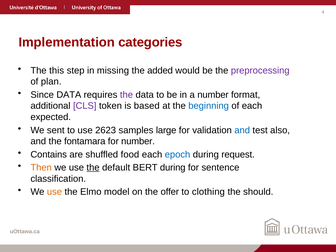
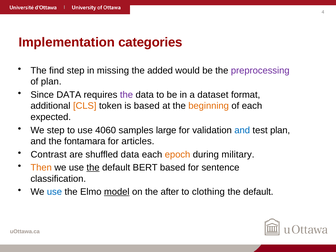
this: this -> find
a number: number -> dataset
CLS colour: purple -> orange
beginning colour: blue -> orange
We sent: sent -> step
2623: 2623 -> 4060
test also: also -> plan
for number: number -> articles
Contains: Contains -> Contrast
shuffled food: food -> data
epoch colour: blue -> orange
request: request -> military
BERT during: during -> based
use at (54, 192) colour: orange -> blue
model underline: none -> present
offer: offer -> after
should at (258, 192): should -> default
